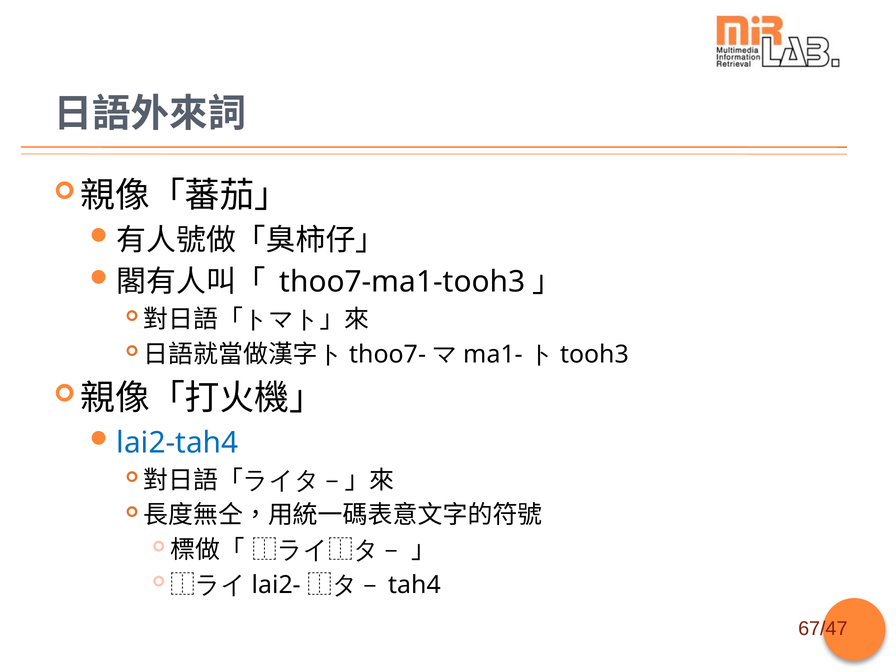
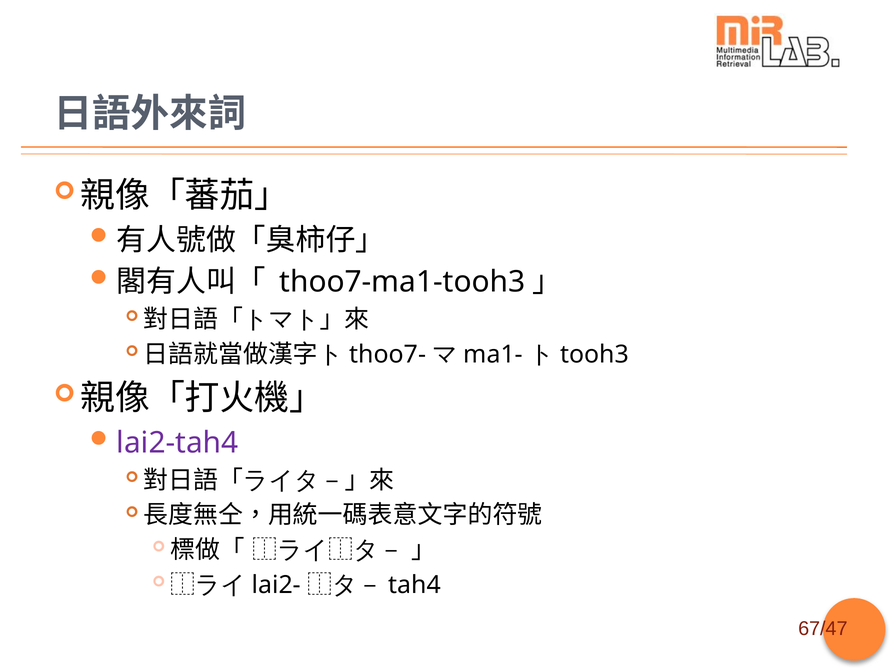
lai2-tah4 colour: blue -> purple
